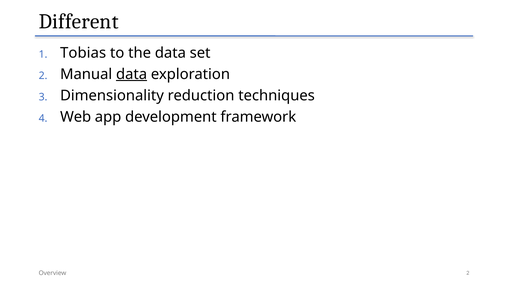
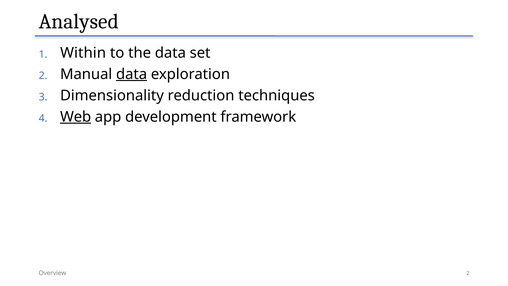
Different: Different -> Analysed
Tobias: Tobias -> Within
Web underline: none -> present
